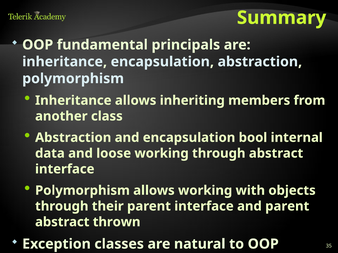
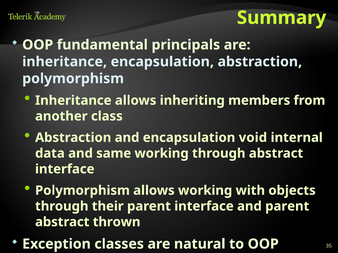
bool: bool -> void
data and loose: loose -> same
